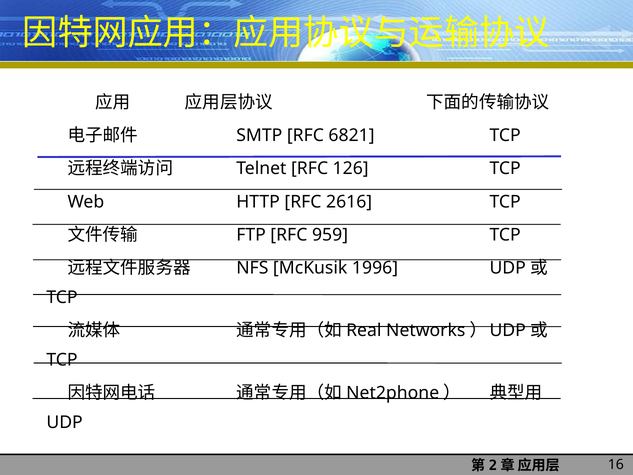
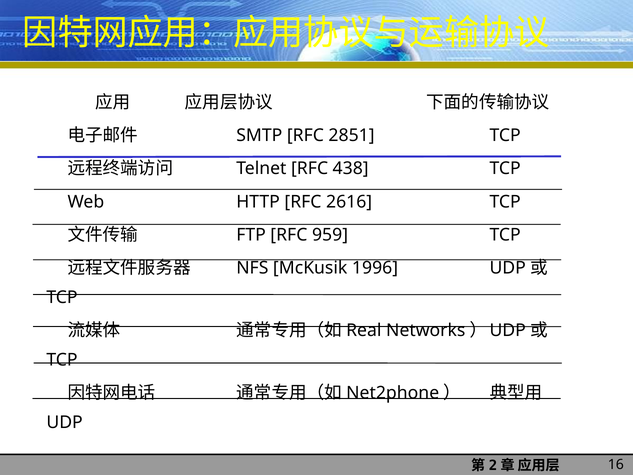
6821: 6821 -> 2851
126: 126 -> 438
